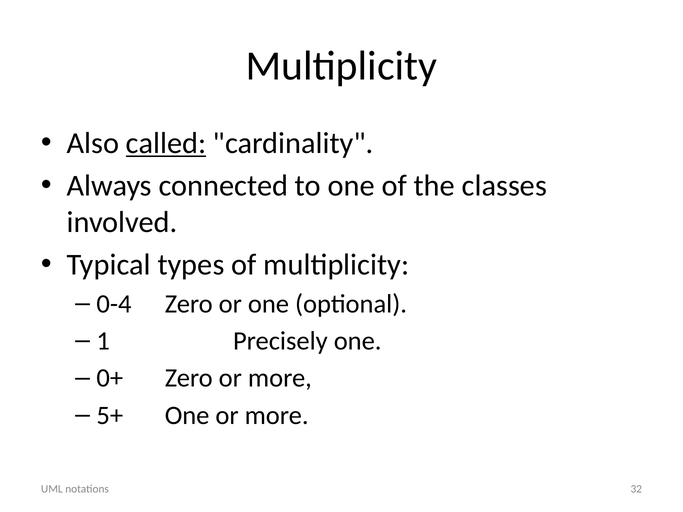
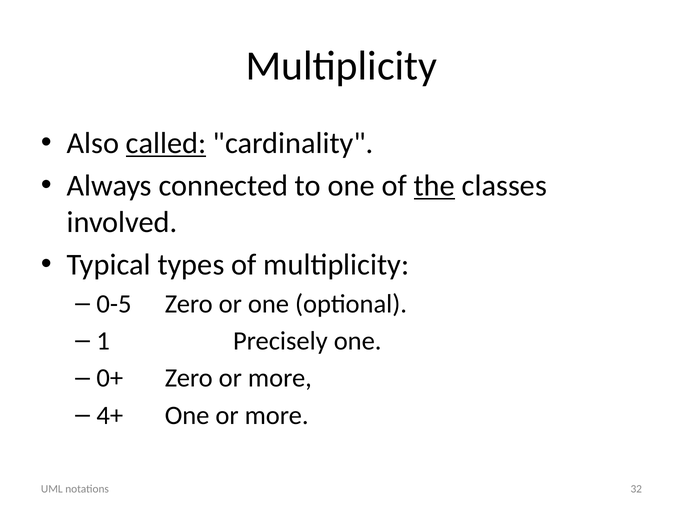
the underline: none -> present
0-4: 0-4 -> 0-5
5+: 5+ -> 4+
